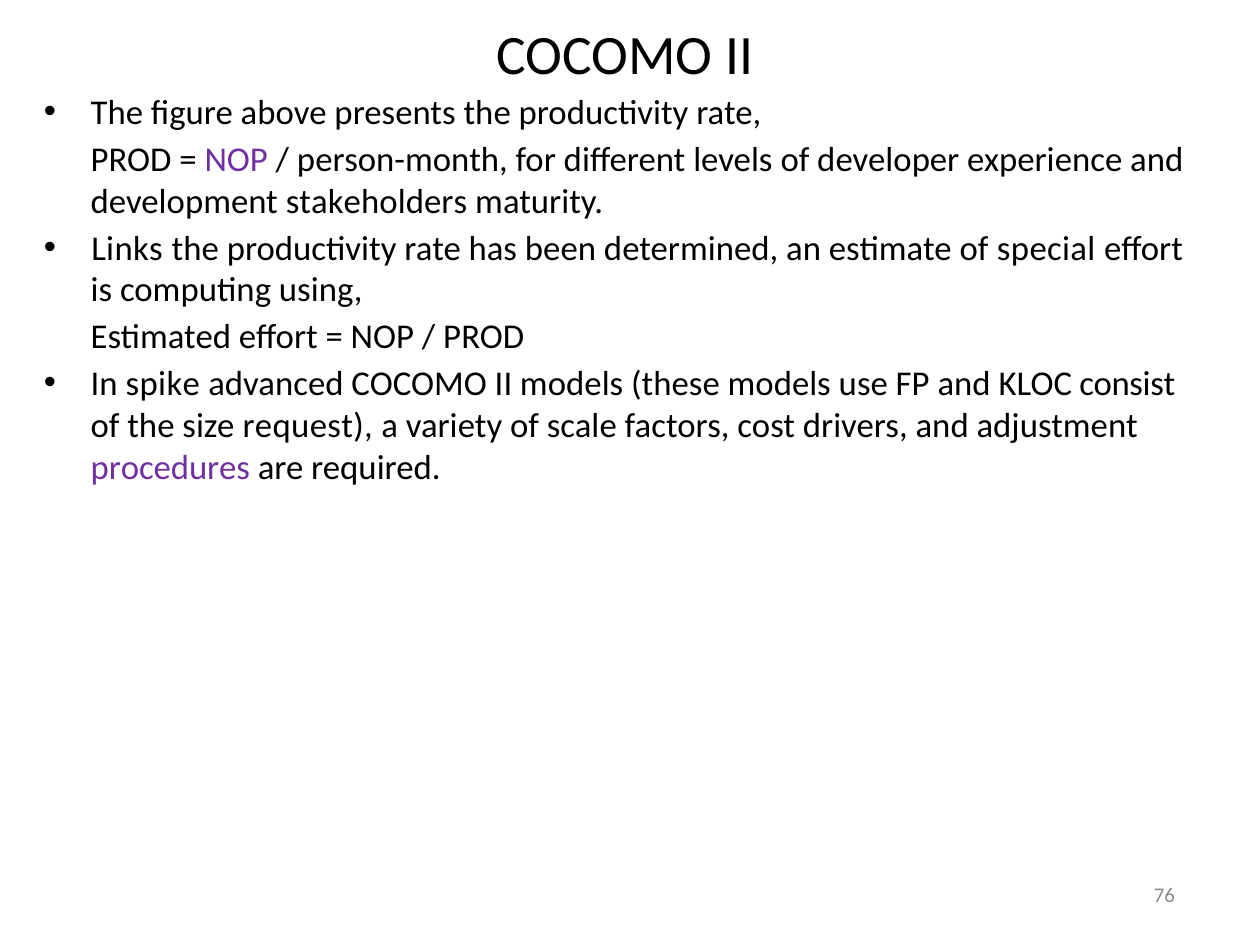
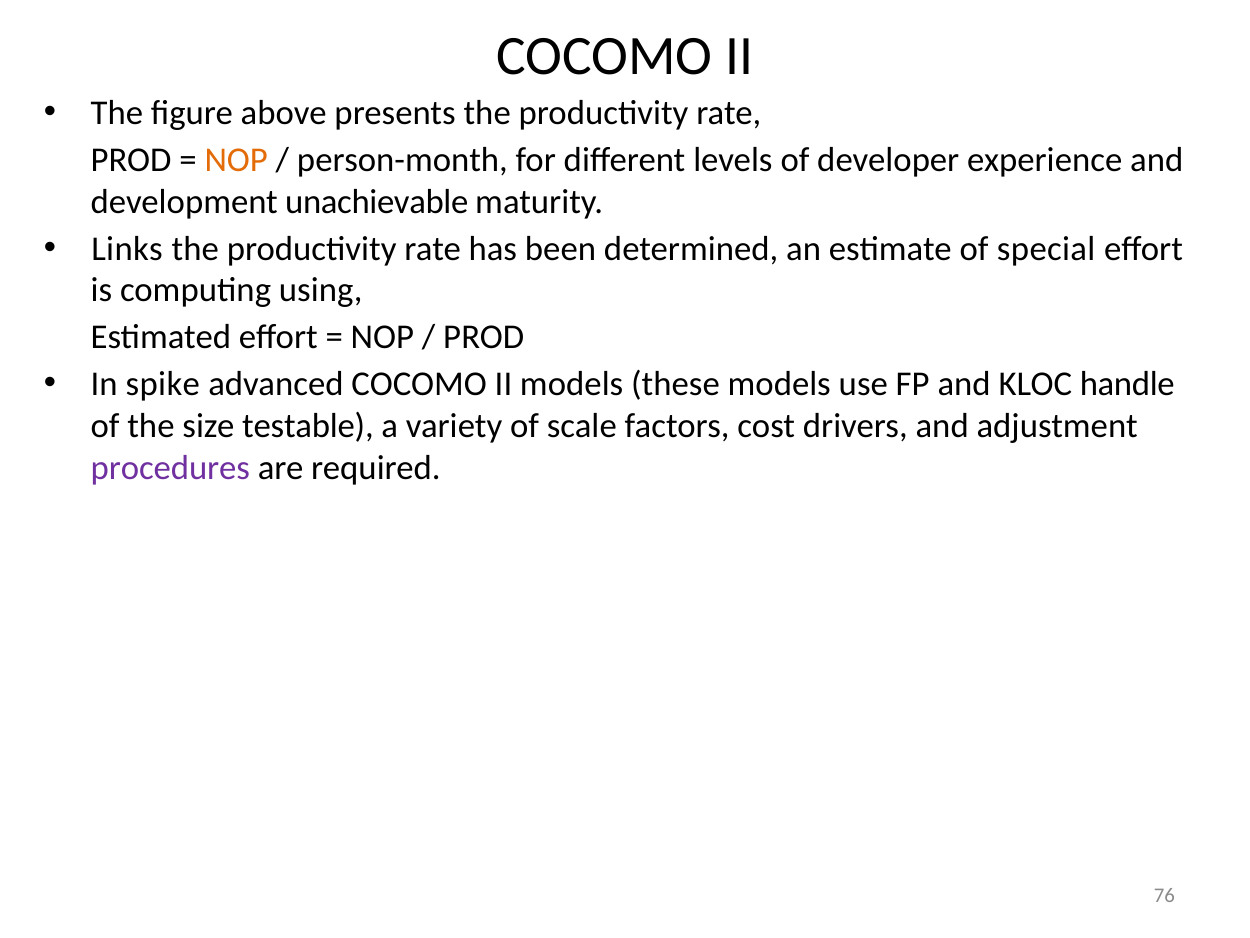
NOP at (236, 160) colour: purple -> orange
stakeholders: stakeholders -> unachievable
consist: consist -> handle
request: request -> testable
